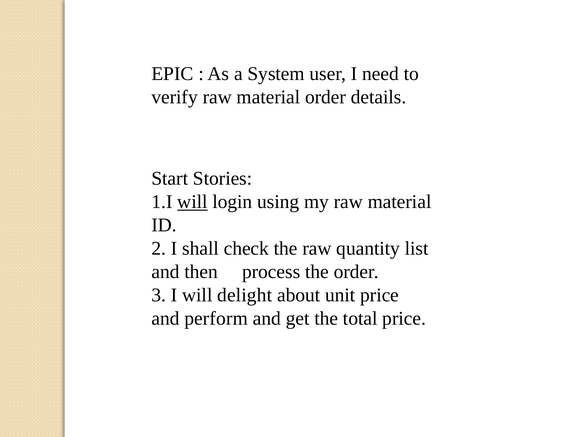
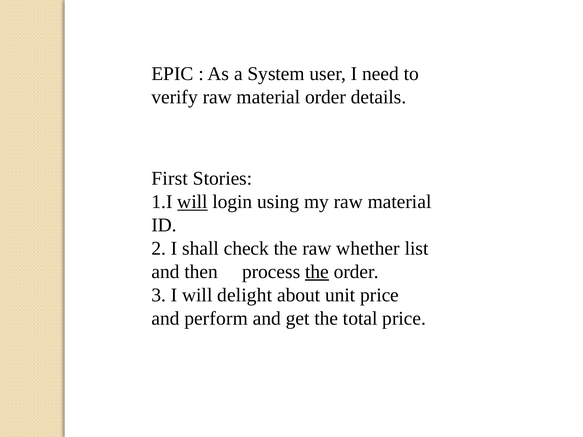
Start: Start -> First
quantity: quantity -> whether
the at (317, 272) underline: none -> present
